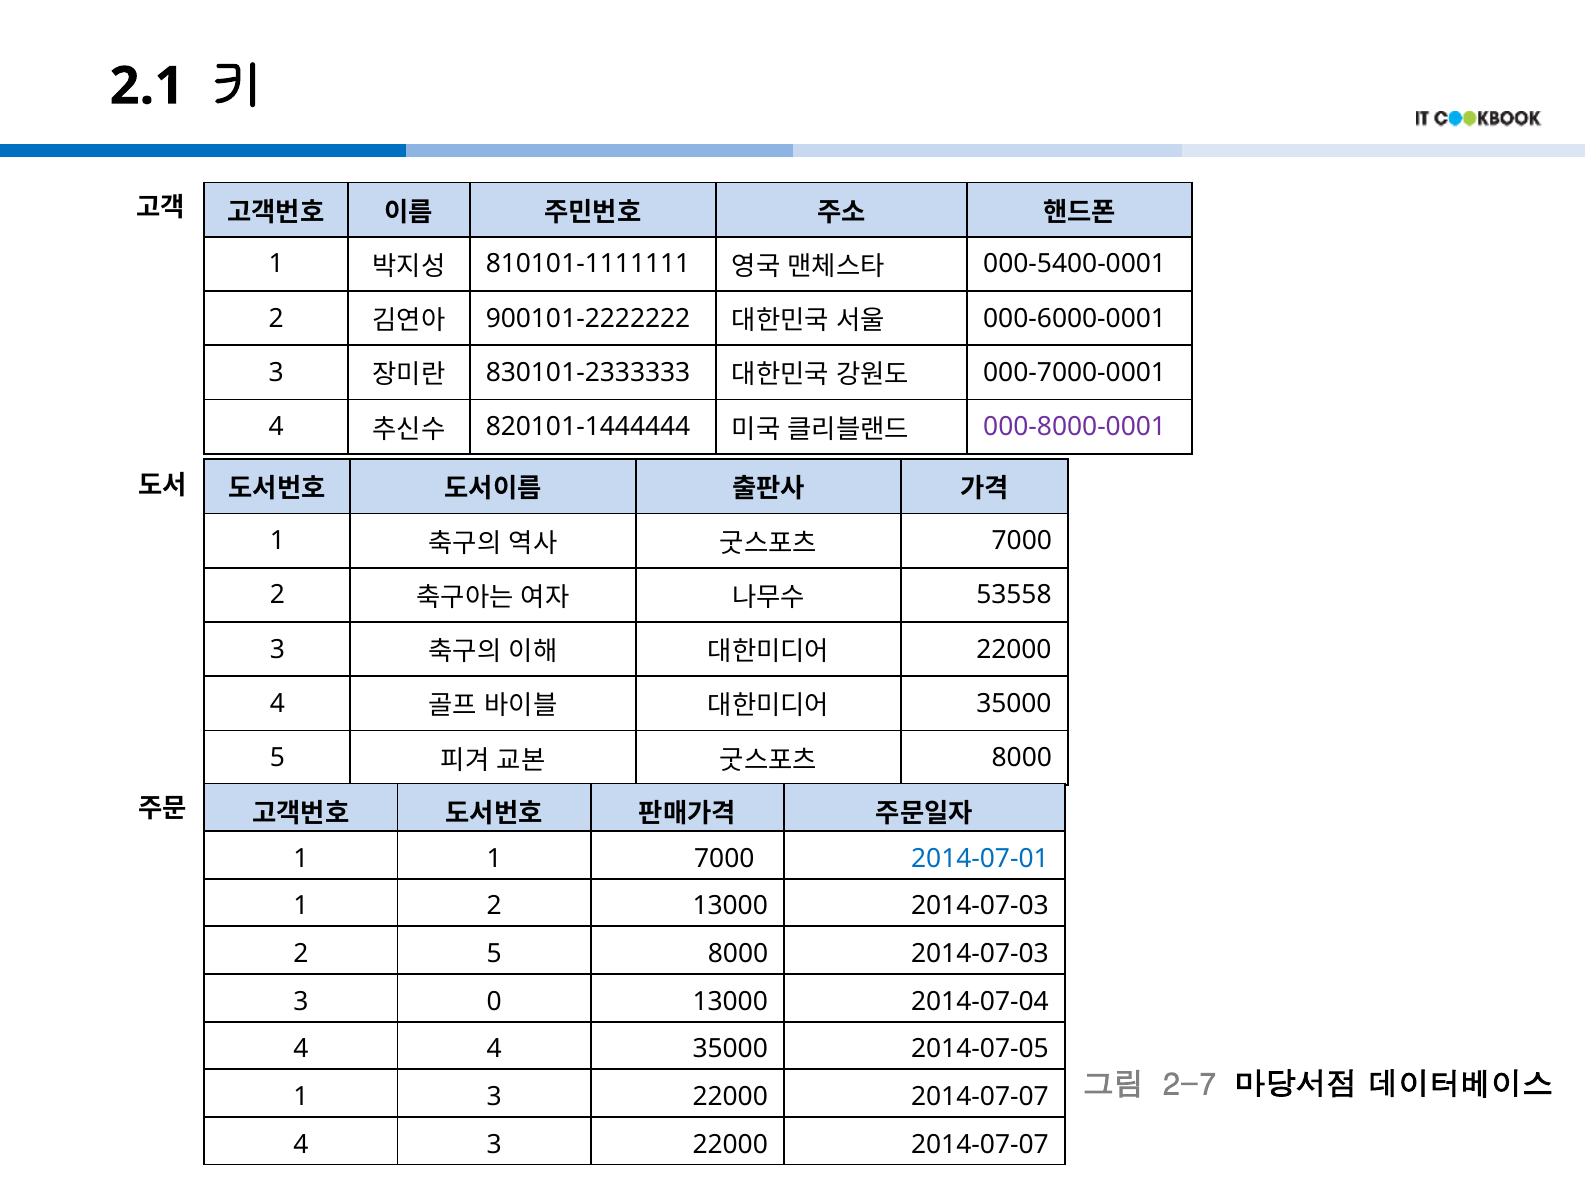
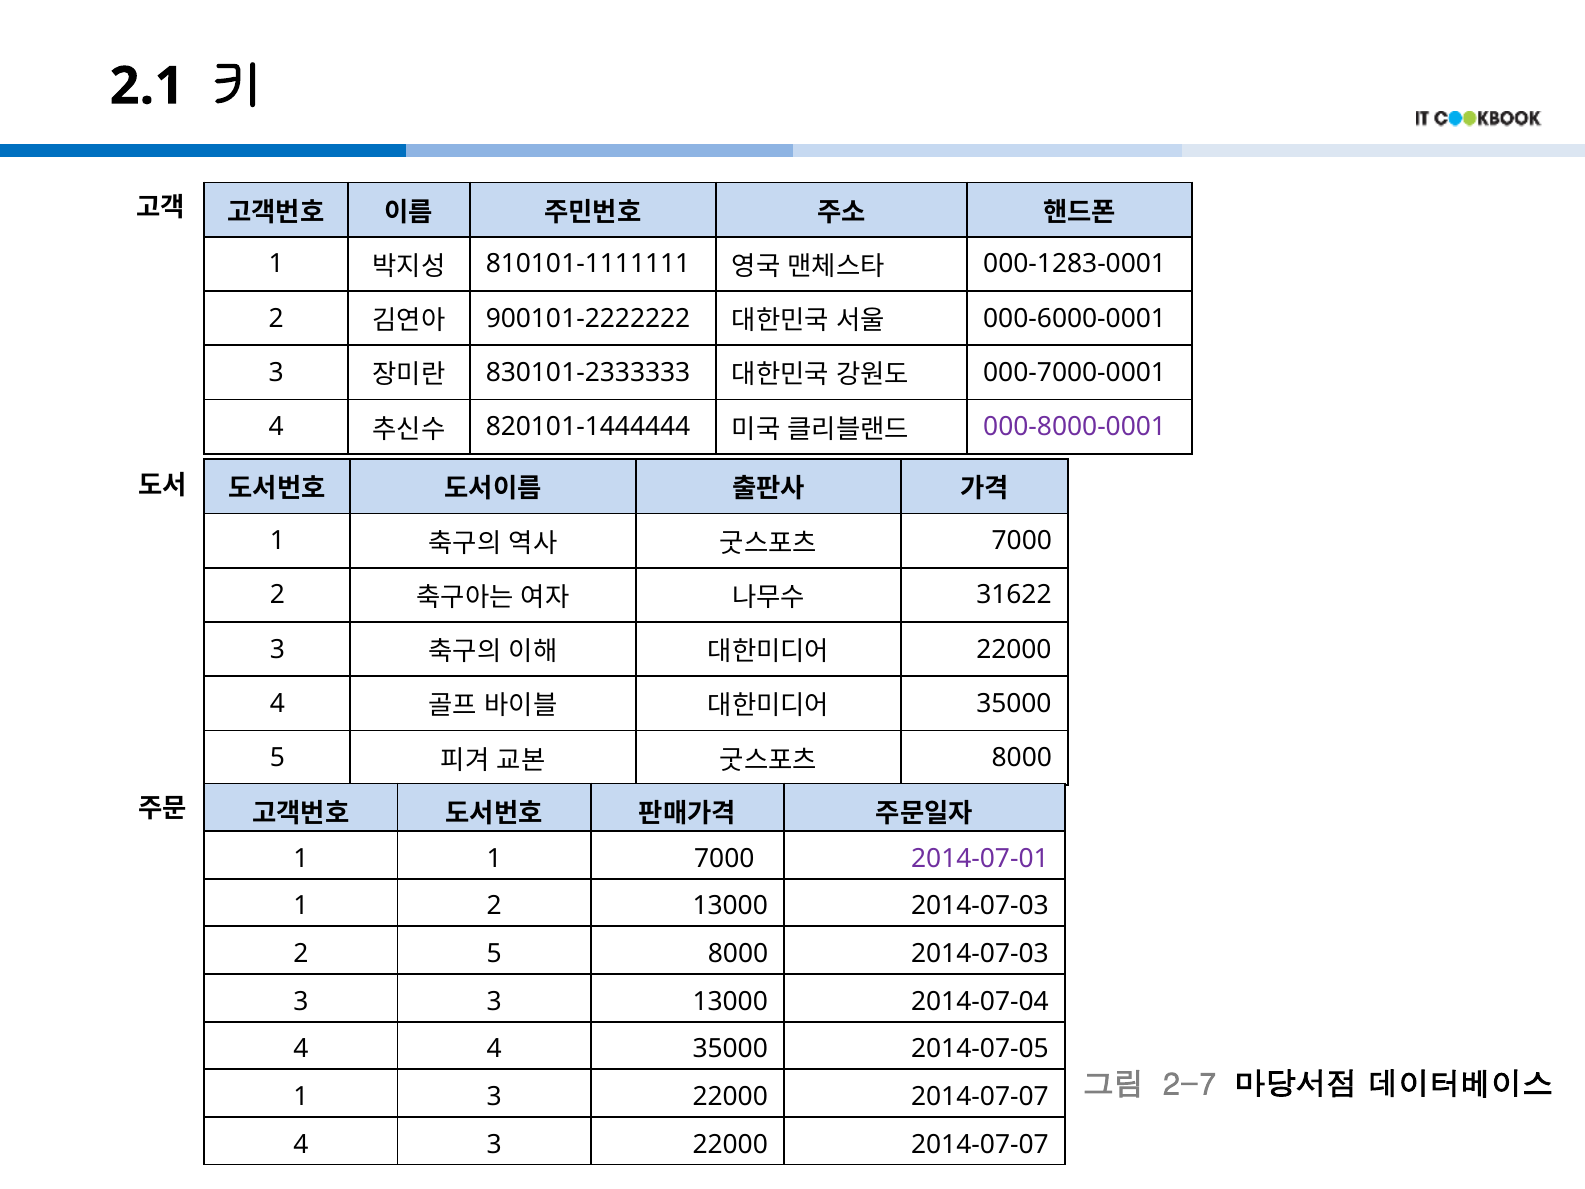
000-5400-0001: 000-5400-0001 -> 000-1283-0001
53558: 53558 -> 31622
2014-07-01 colour: blue -> purple
3 0: 0 -> 3
